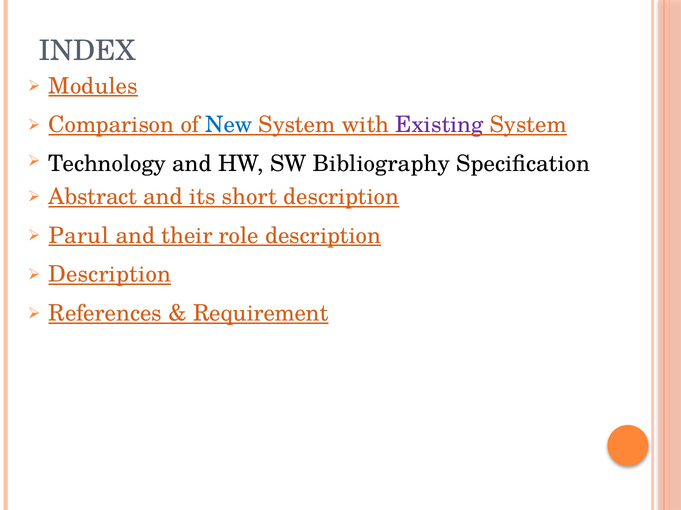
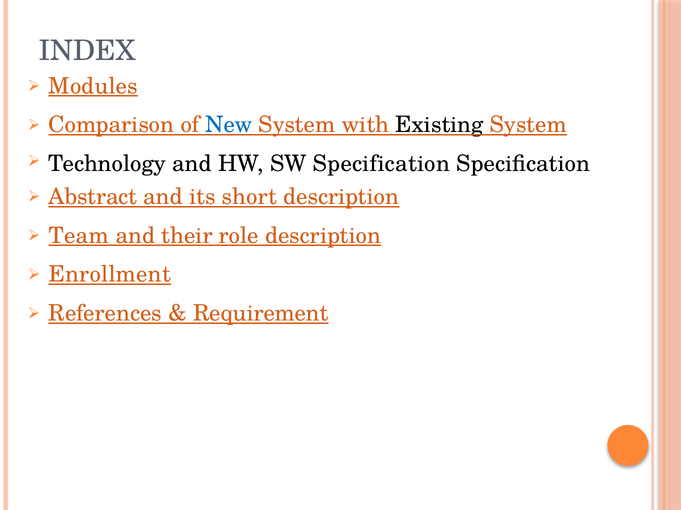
Existing colour: purple -> black
SW Bibliography: Bibliography -> Specification
Parul: Parul -> Team
Description at (110, 275): Description -> Enrollment
